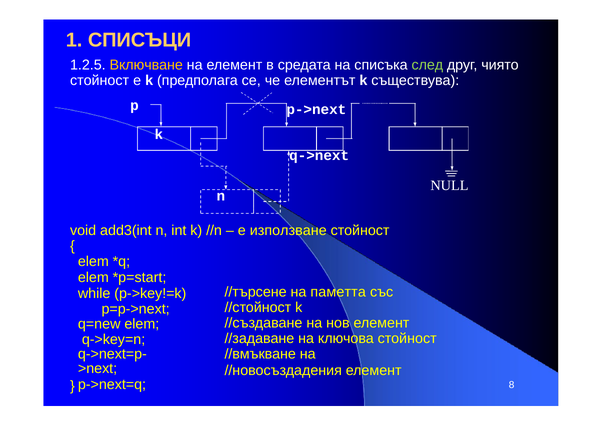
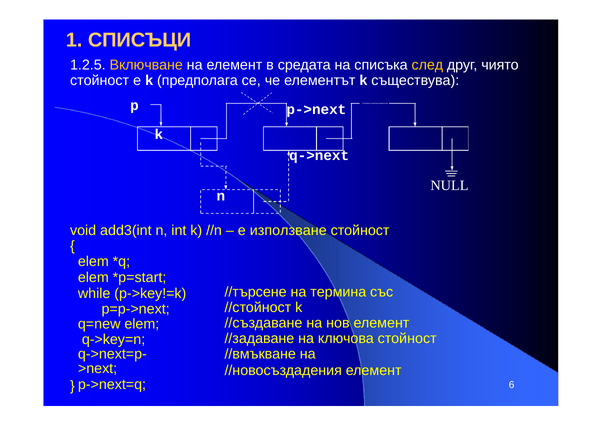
след colour: light green -> yellow
паметта: паметта -> термина
8: 8 -> 6
